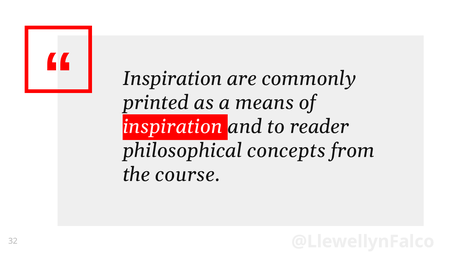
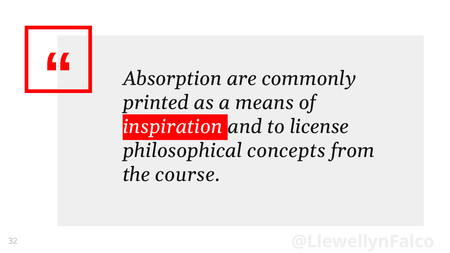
Inspiration at (172, 78): Inspiration -> Absorption
reader: reader -> license
